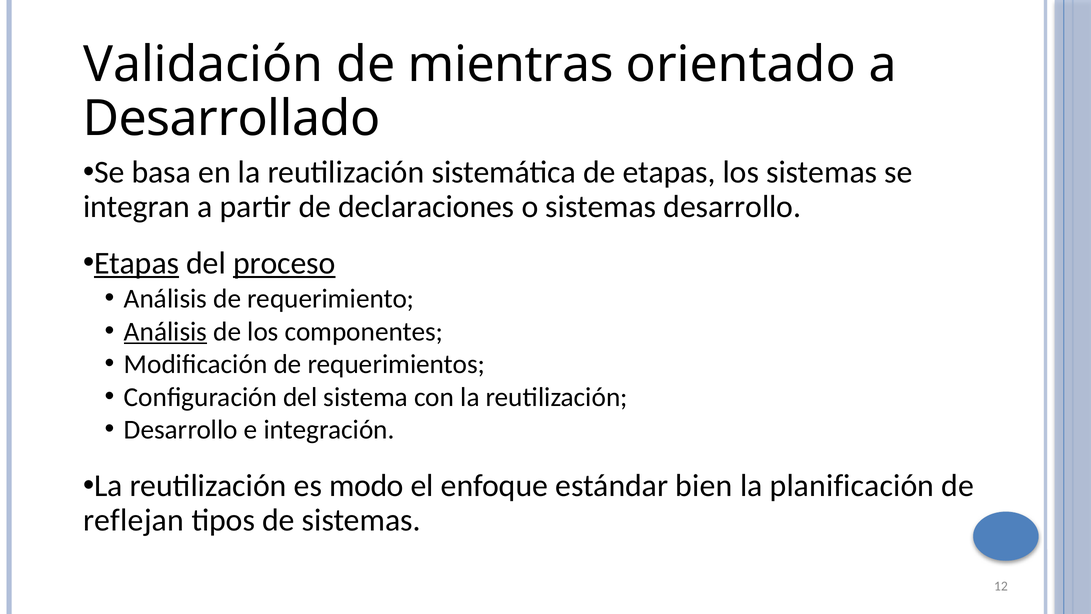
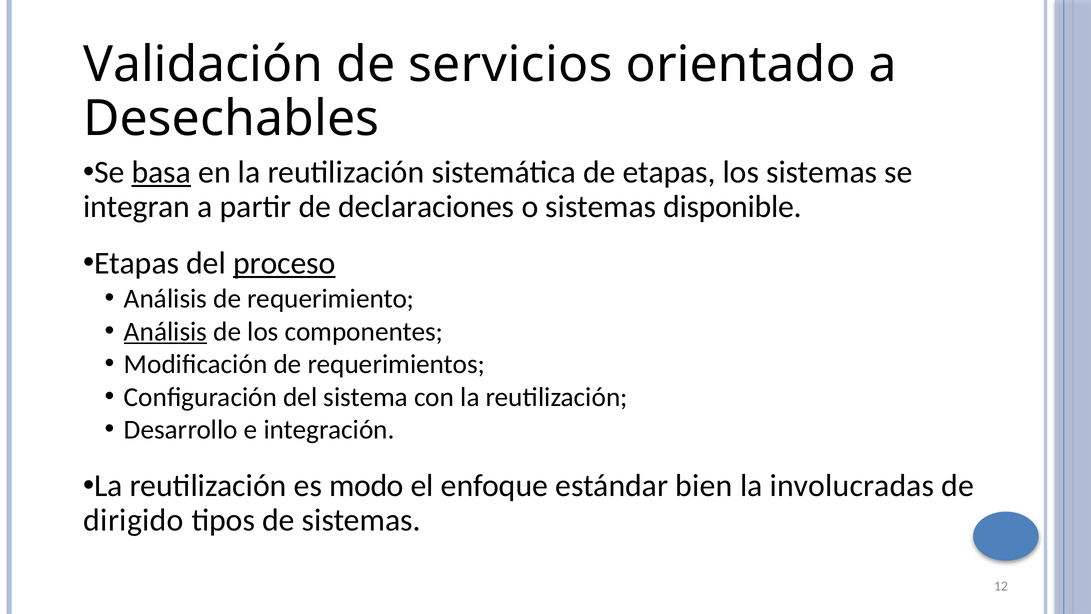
mientras: mientras -> servicios
Desarrollado: Desarrollado -> Desechables
basa underline: none -> present
sistemas desarrollo: desarrollo -> disponible
Etapas at (137, 263) underline: present -> none
planificación: planificación -> involucradas
reflejan: reflejan -> dirigido
